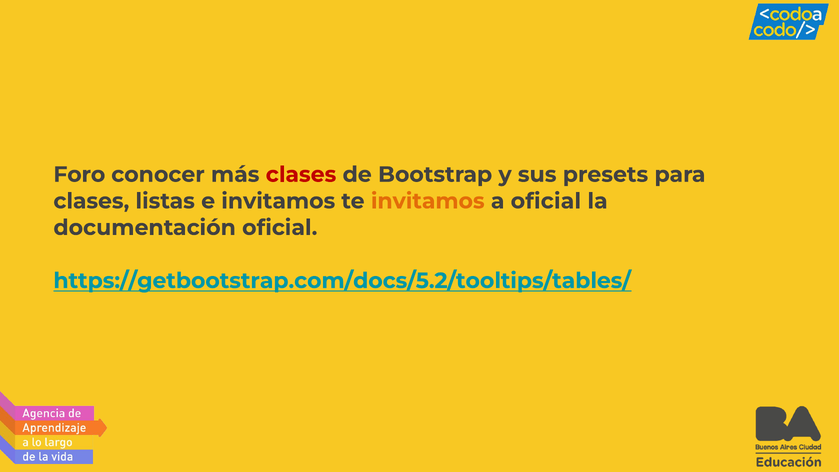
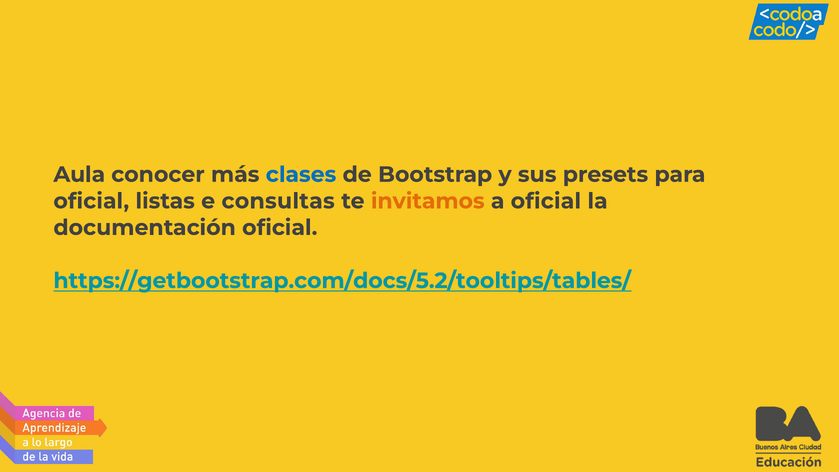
Foro: Foro -> Aula
clases at (301, 175) colour: red -> blue
clases at (91, 201): clases -> oficial
e invitamos: invitamos -> consultas
